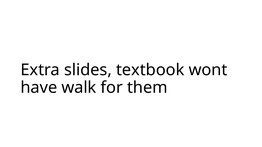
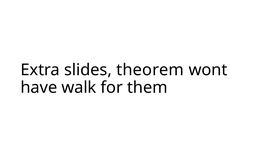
textbook: textbook -> theorem
